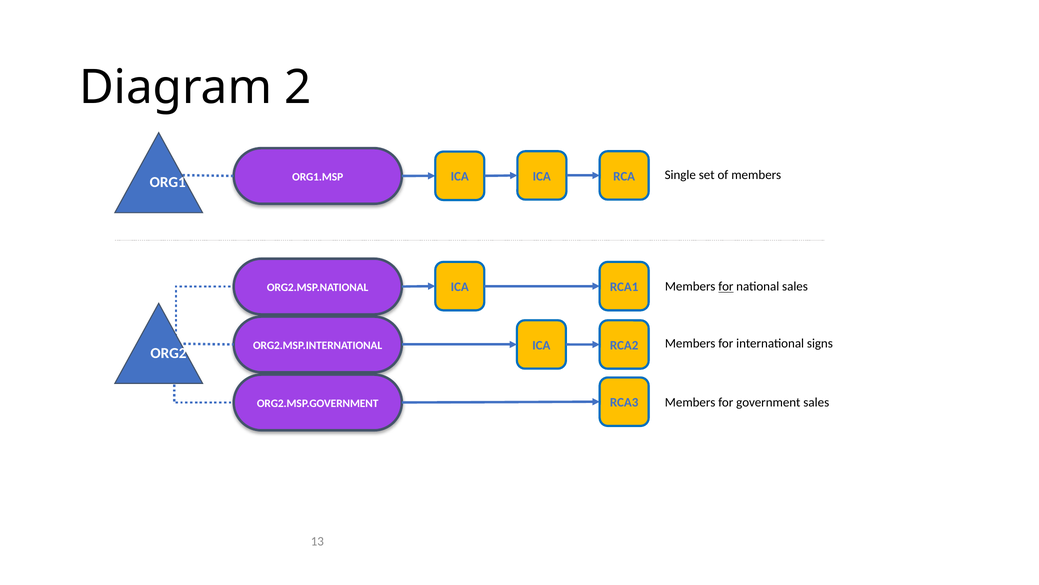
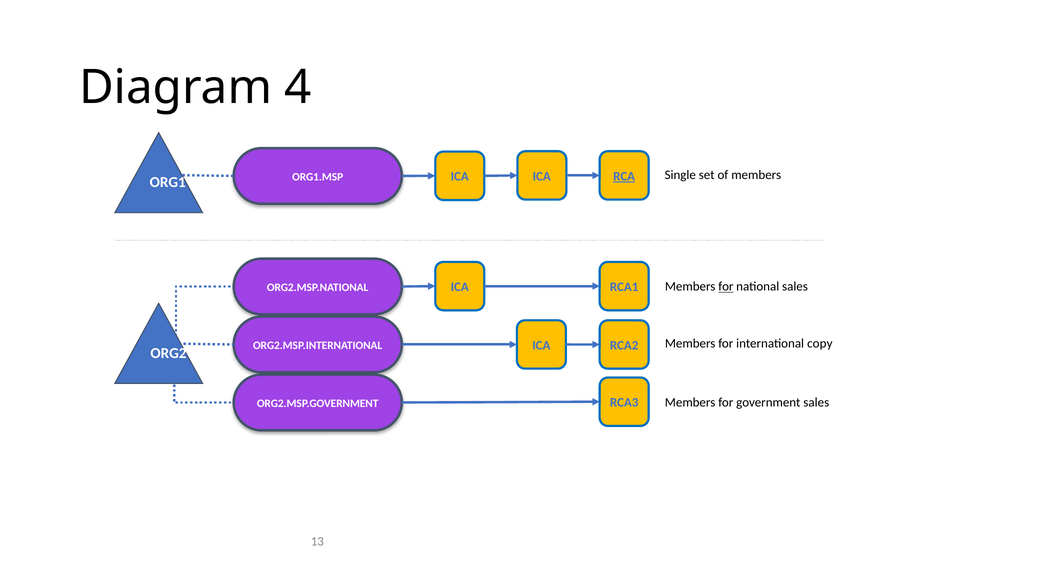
2: 2 -> 4
RCA underline: none -> present
signs: signs -> copy
